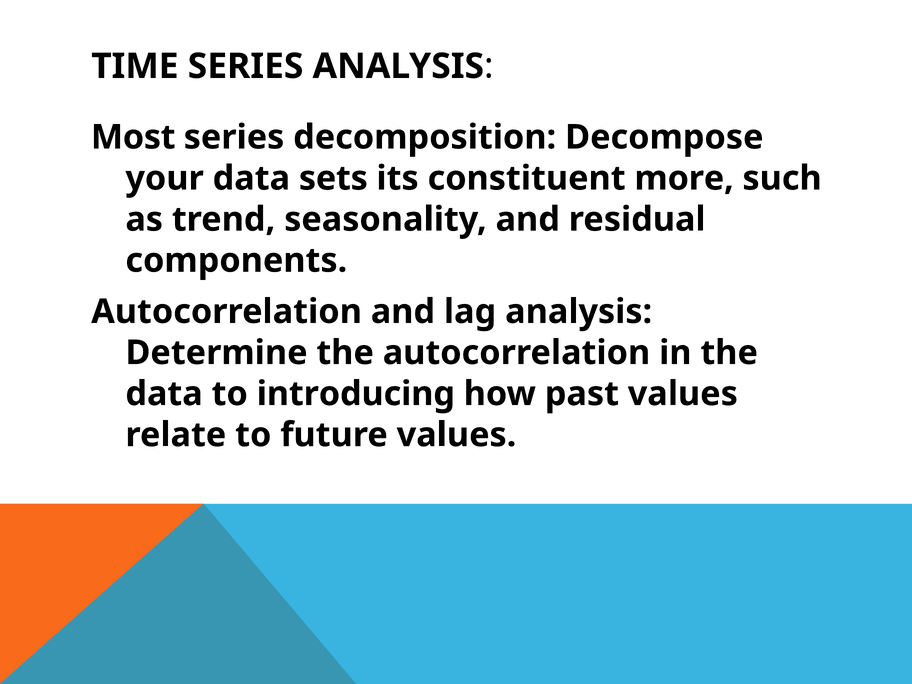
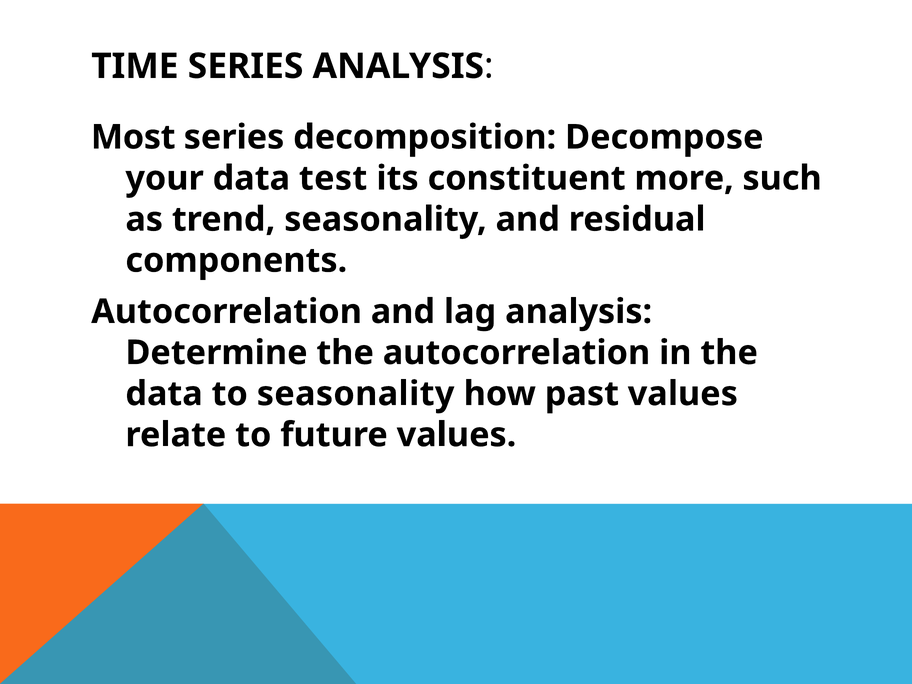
sets: sets -> test
to introducing: introducing -> seasonality
